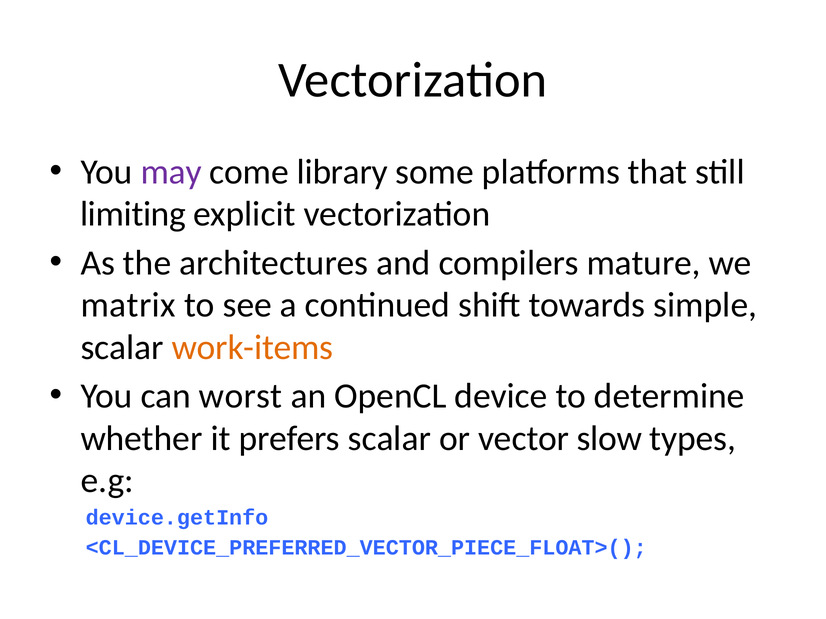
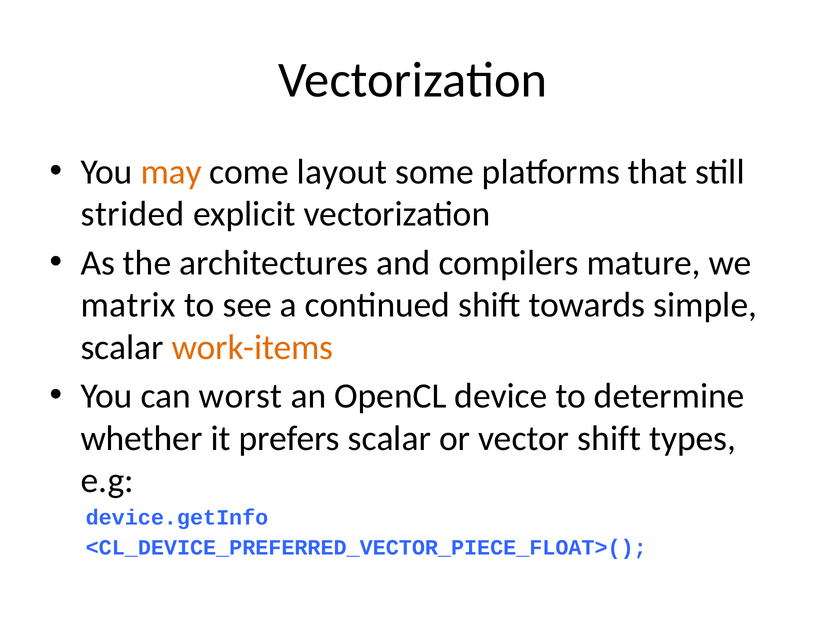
may colour: purple -> orange
library: library -> layout
limiting: limiting -> strided
vector slow: slow -> shift
